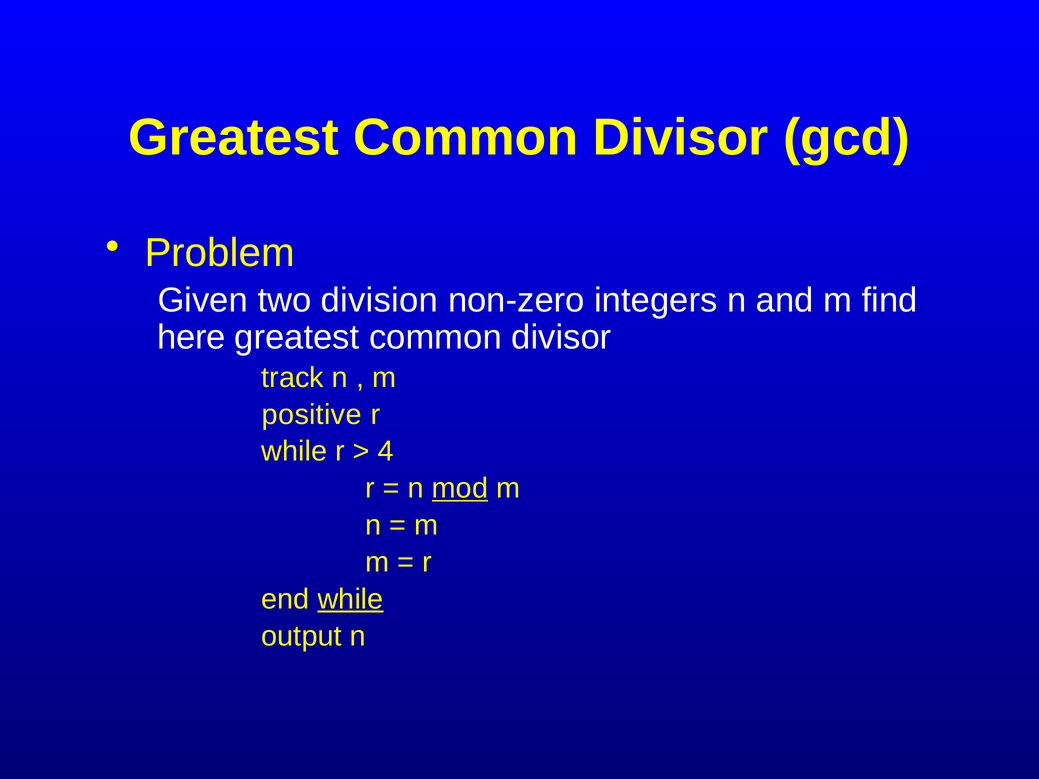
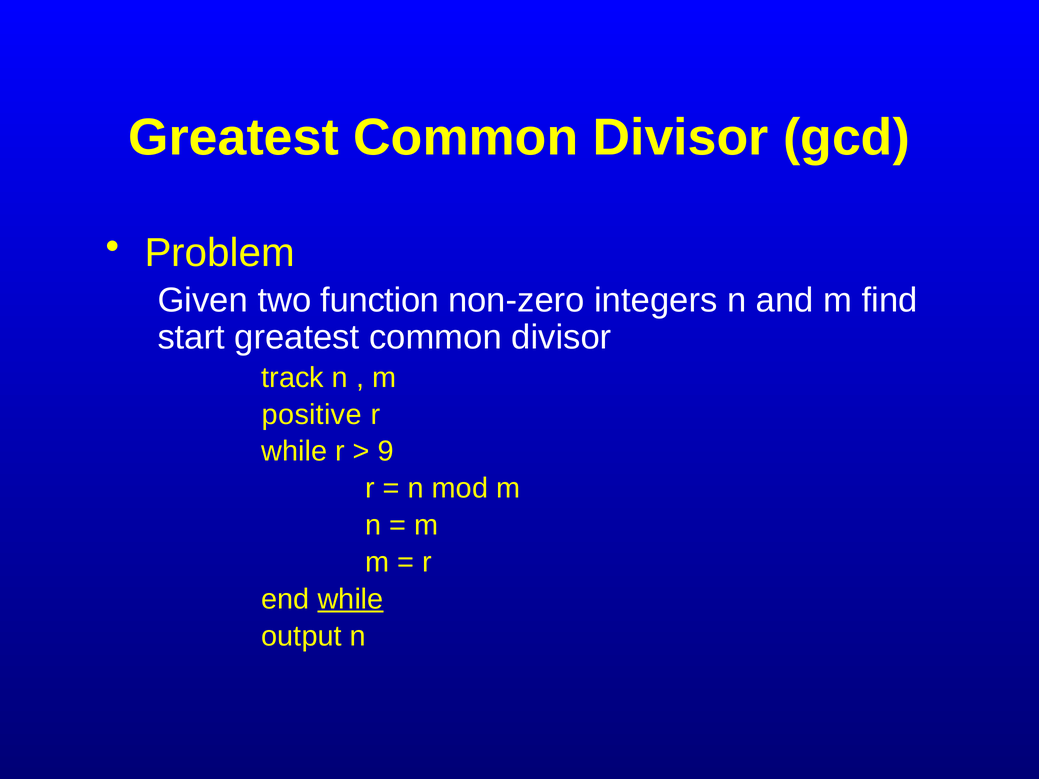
division: division -> function
here: here -> start
4: 4 -> 9
mod underline: present -> none
